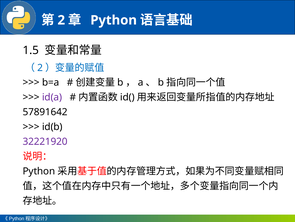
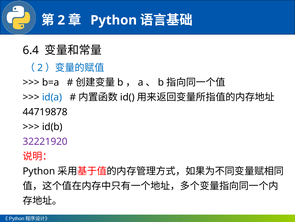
1.5: 1.5 -> 6.4
id(a colour: purple -> blue
57891642: 57891642 -> 44719878
